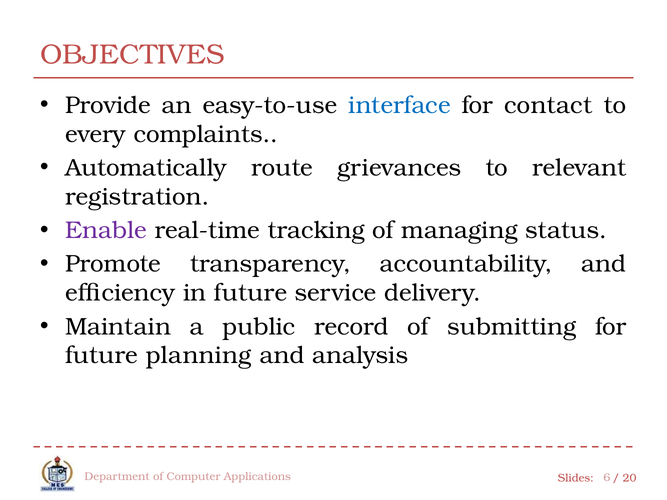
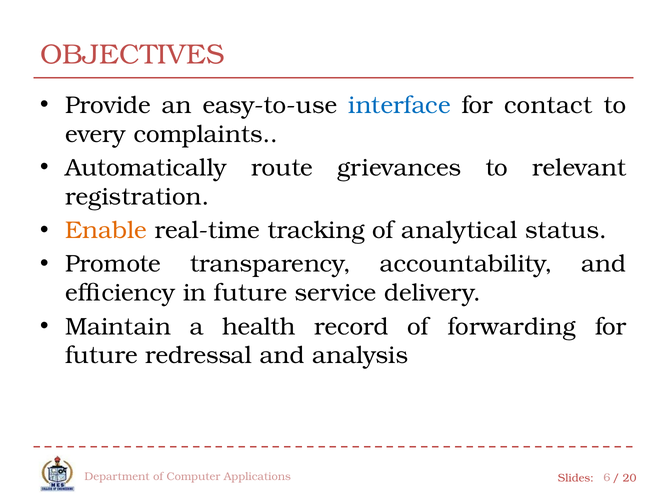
Enable colour: purple -> orange
managing: managing -> analytical
public: public -> health
submitting: submitting -> forwarding
planning: planning -> redressal
